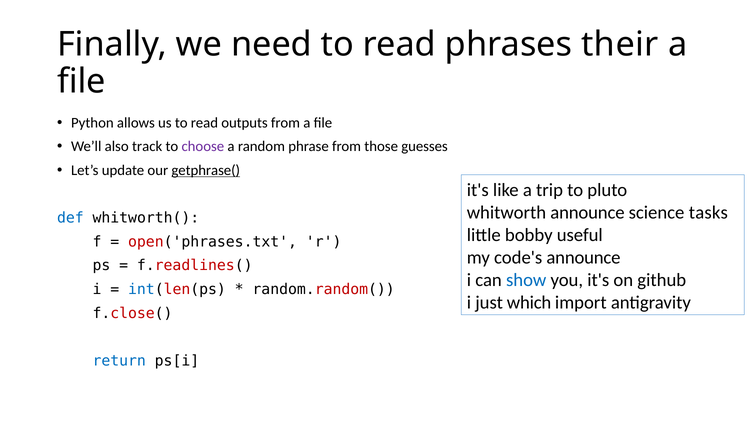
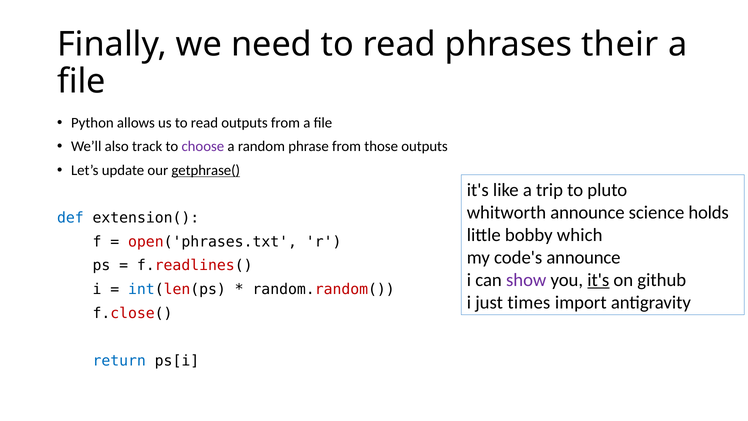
those guesses: guesses -> outputs
tasks: tasks -> holds
whitworth(: whitworth( -> extension(
useful: useful -> which
show colour: blue -> purple
it's at (598, 280) underline: none -> present
which: which -> times
